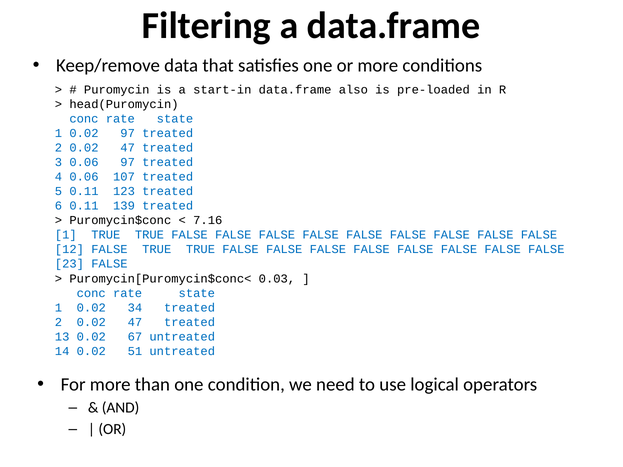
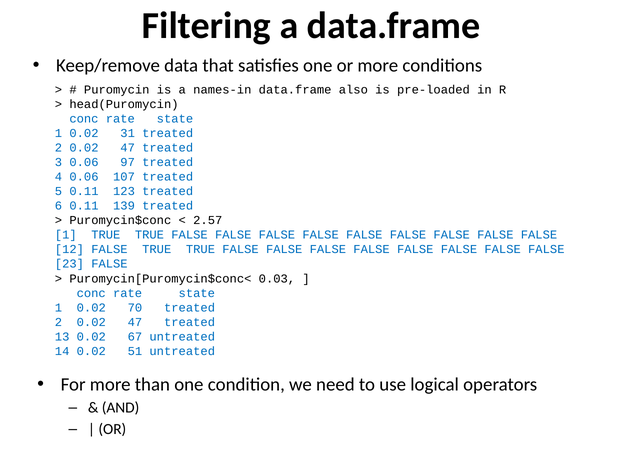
start-in: start-in -> names-in
0.02 97: 97 -> 31
7.16: 7.16 -> 2.57
34: 34 -> 70
